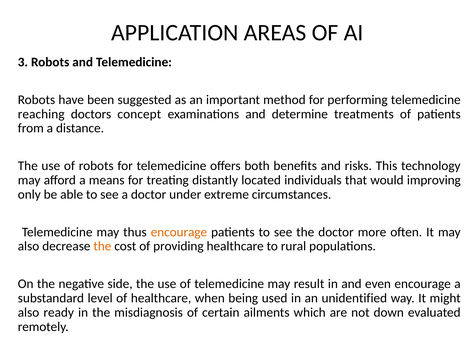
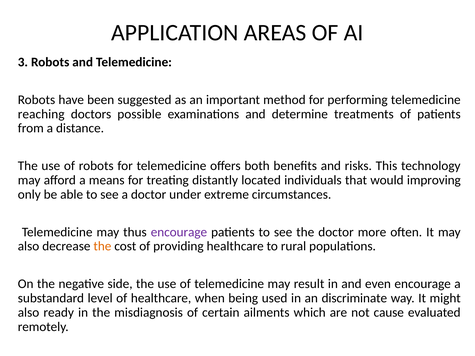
concept: concept -> possible
encourage at (179, 232) colour: orange -> purple
unidentified: unidentified -> discriminate
down: down -> cause
